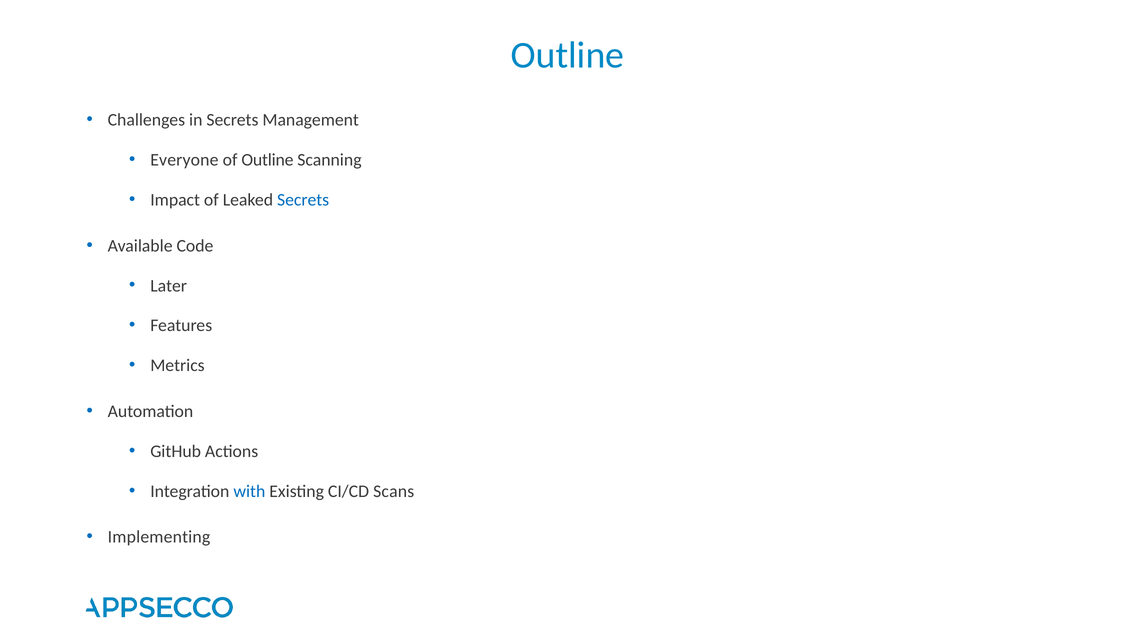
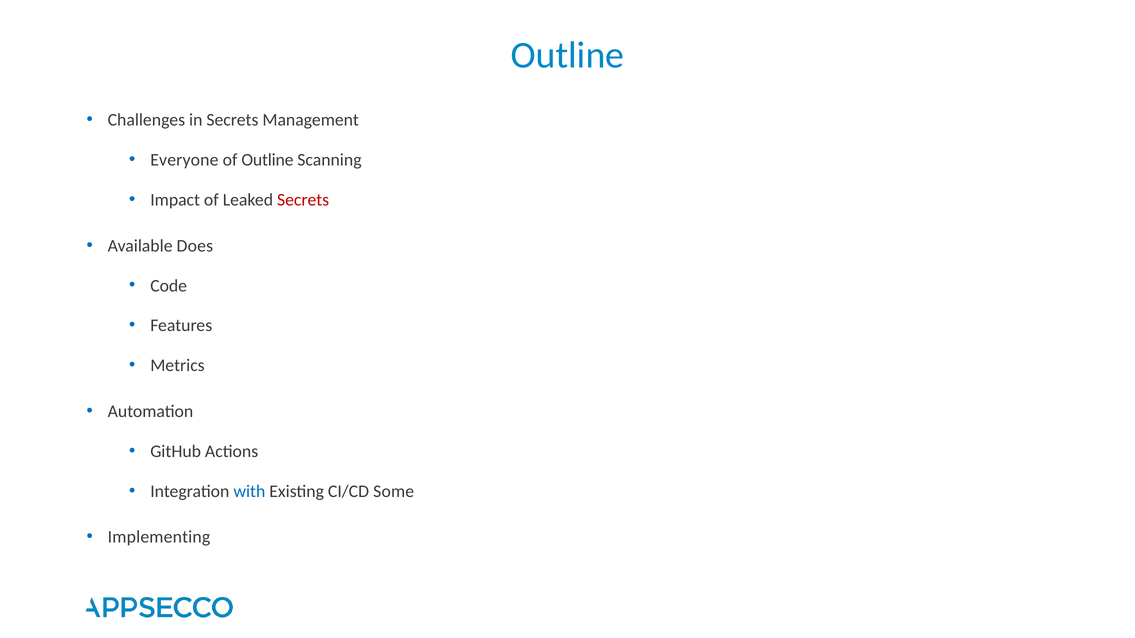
Secrets at (303, 200) colour: blue -> red
Code: Code -> Does
Later: Later -> Code
Scans: Scans -> Some
